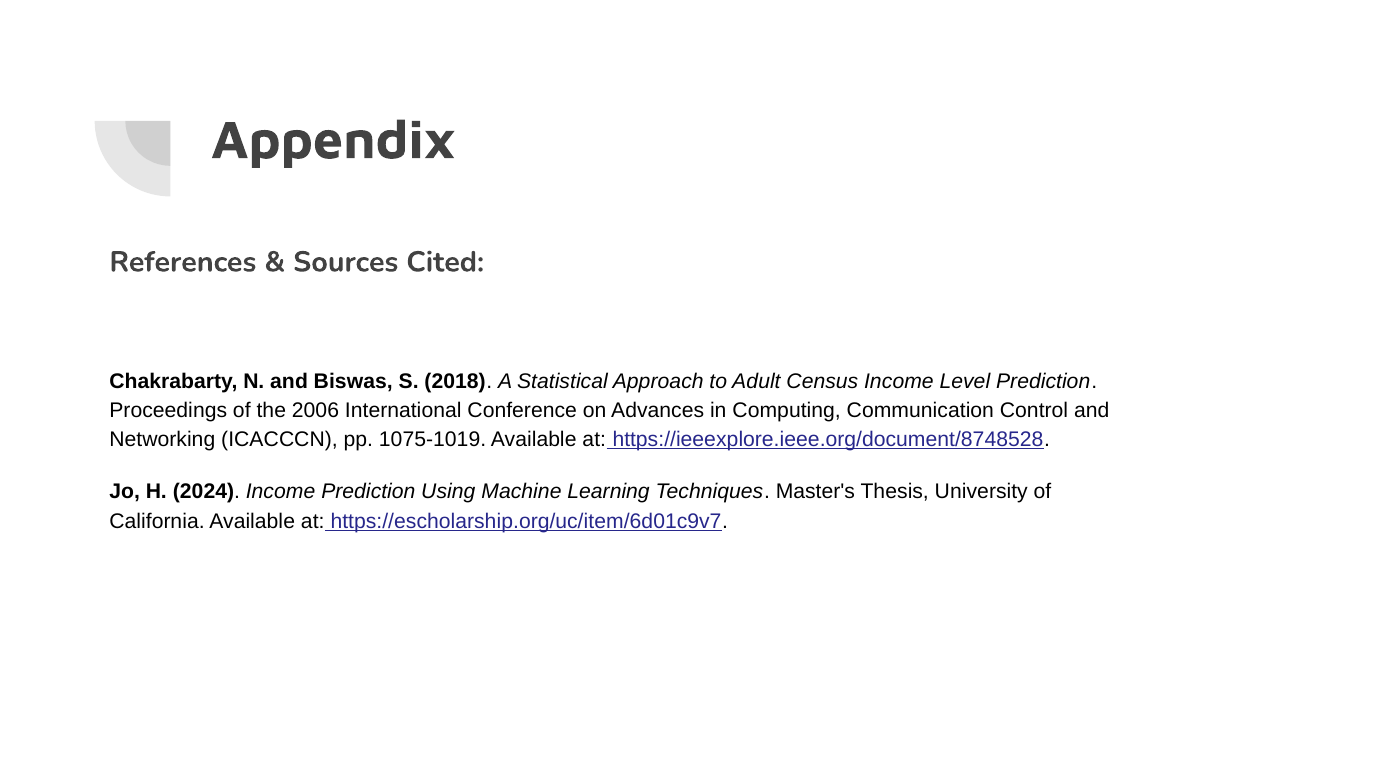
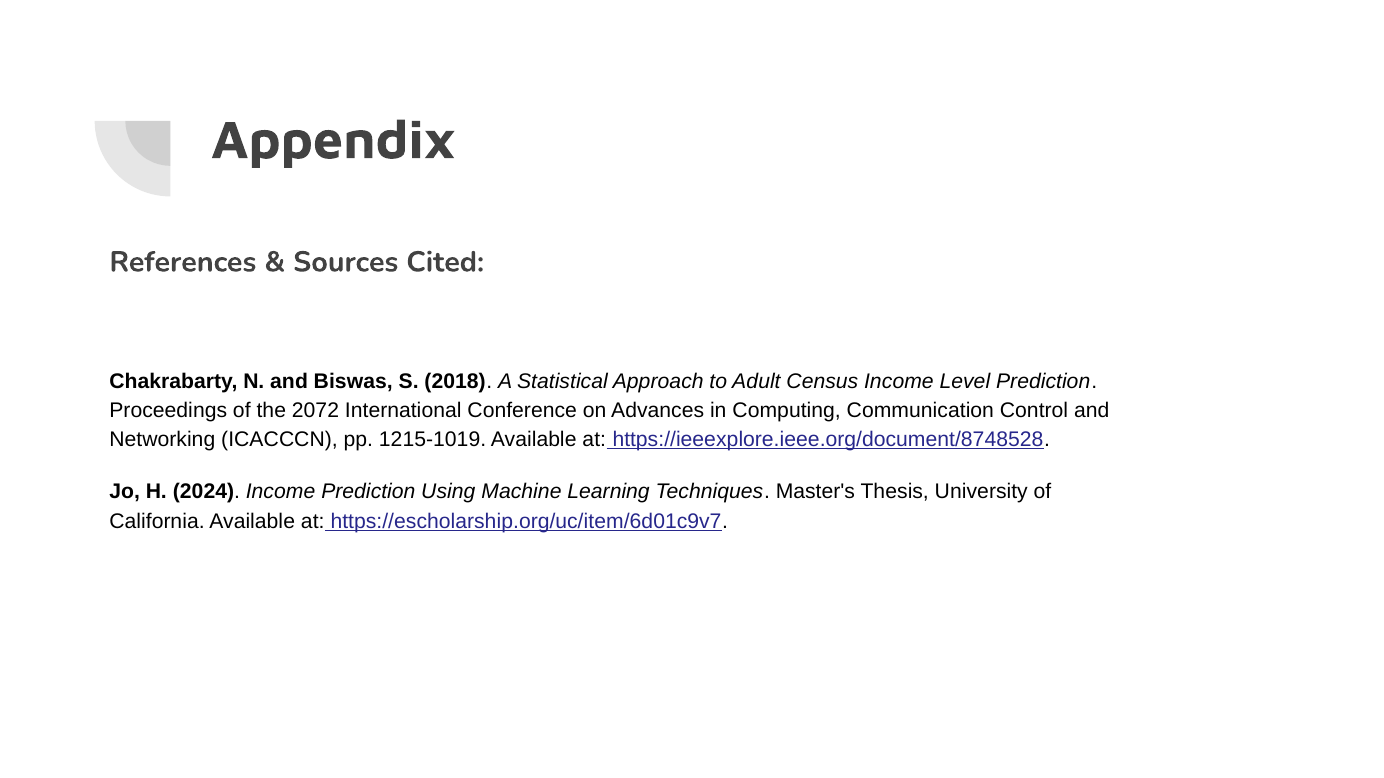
2006: 2006 -> 2072
1075-1019: 1075-1019 -> 1215-1019
